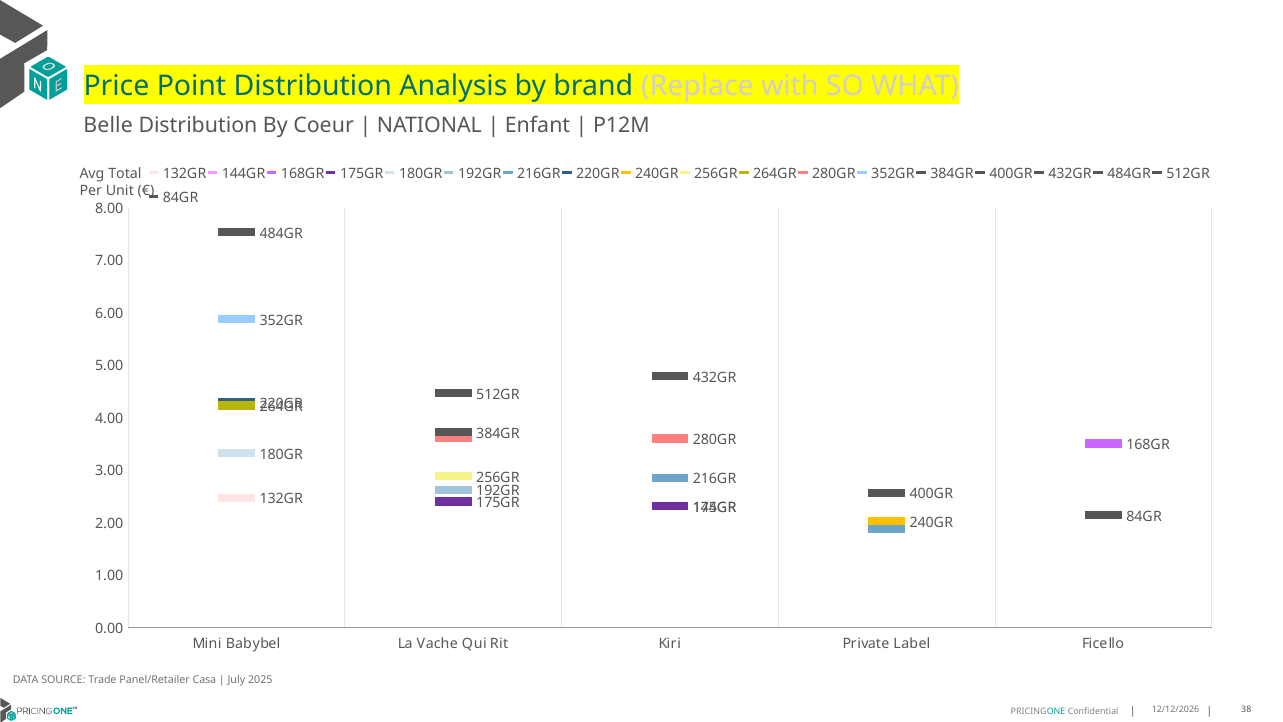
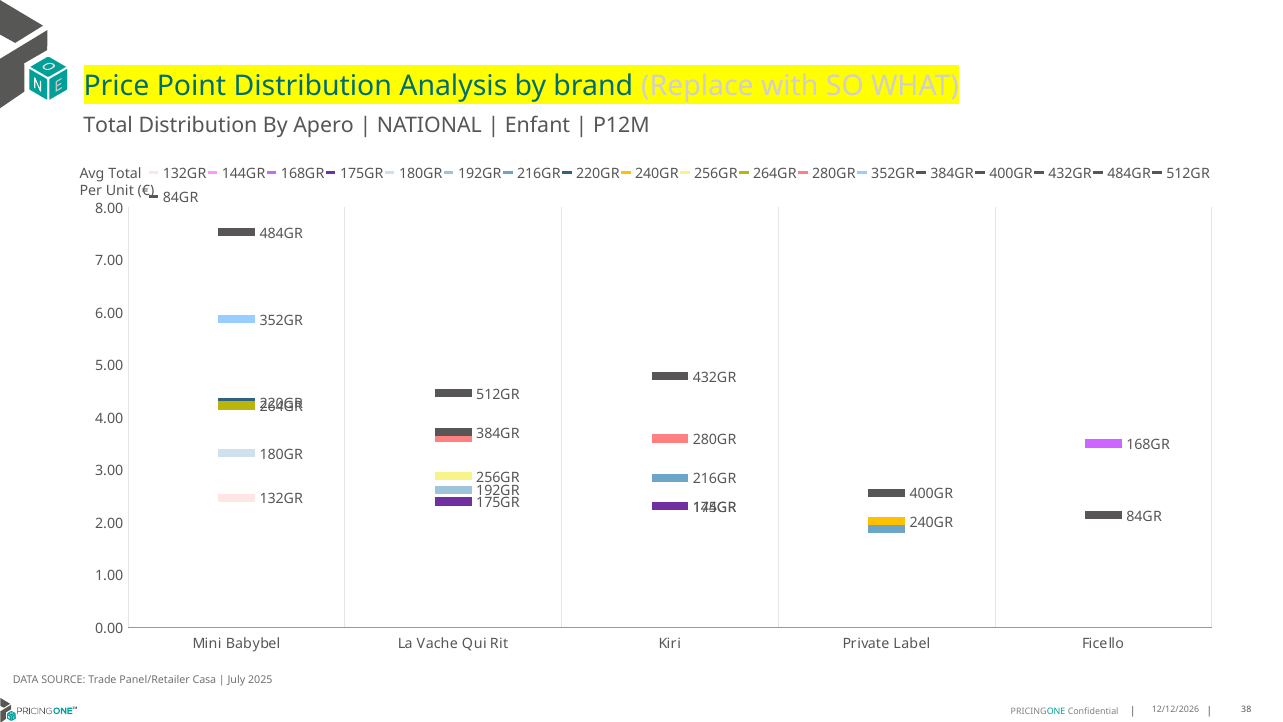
Belle at (108, 125): Belle -> Total
Coeur: Coeur -> Apero
